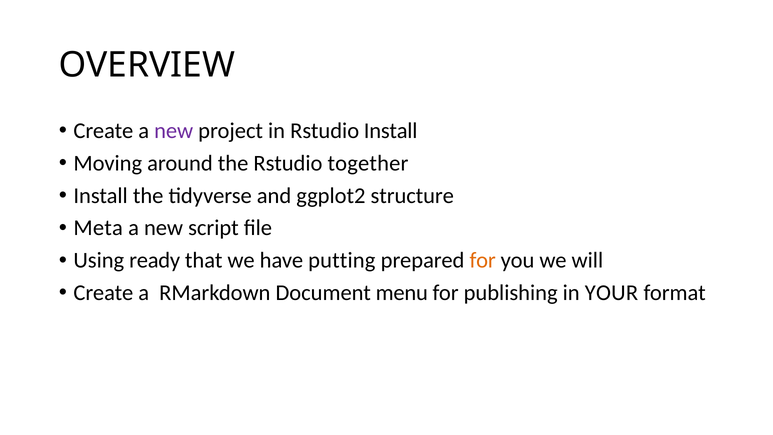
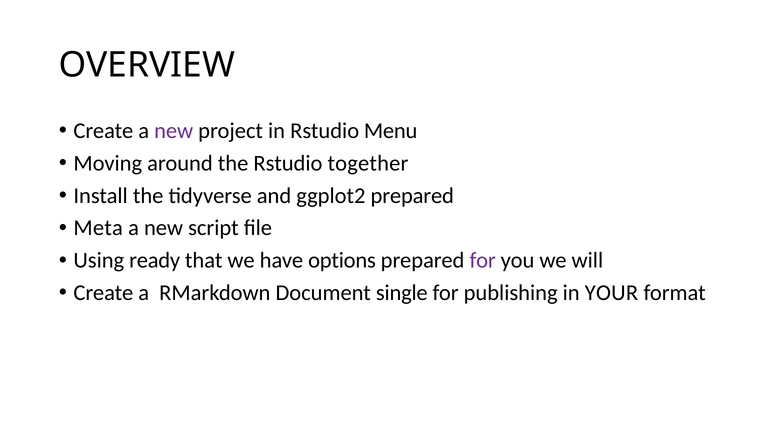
Rstudio Install: Install -> Menu
ggplot2 structure: structure -> prepared
putting: putting -> options
for at (483, 260) colour: orange -> purple
menu: menu -> single
